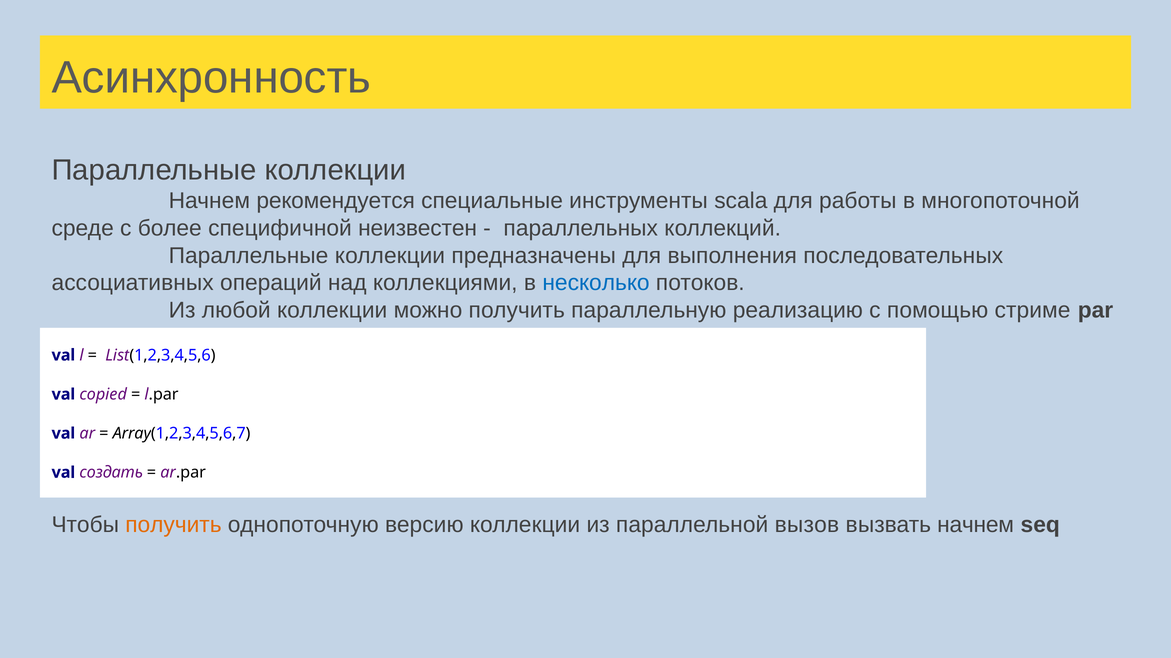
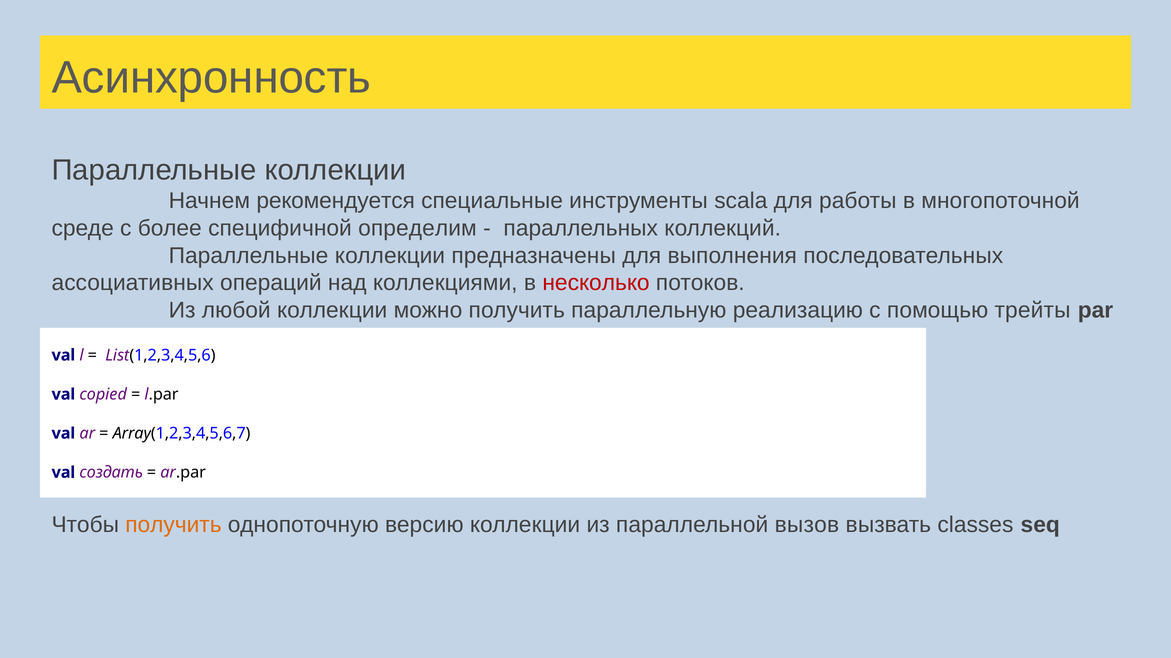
неизвестен: неизвестен -> определим
несколько colour: blue -> red
стриме: стриме -> трейты
вызвать начнем: начнем -> classes
